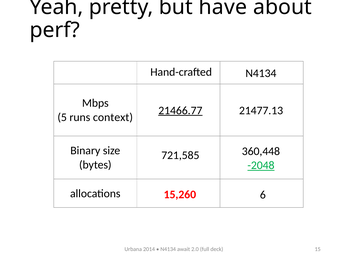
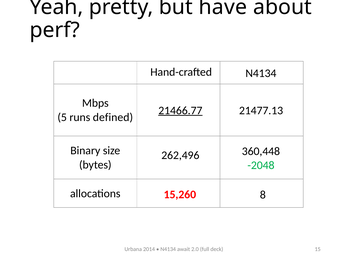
context: context -> defined
721,585: 721,585 -> 262,496
-2048 underline: present -> none
6: 6 -> 8
